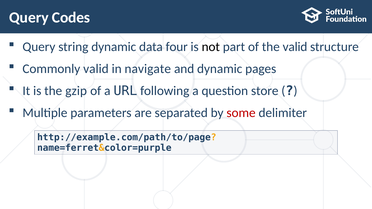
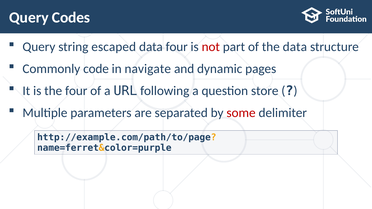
string dynamic: dynamic -> escaped
not colour: black -> red
the valid: valid -> data
Commonly valid: valid -> code
the gzip: gzip -> four
